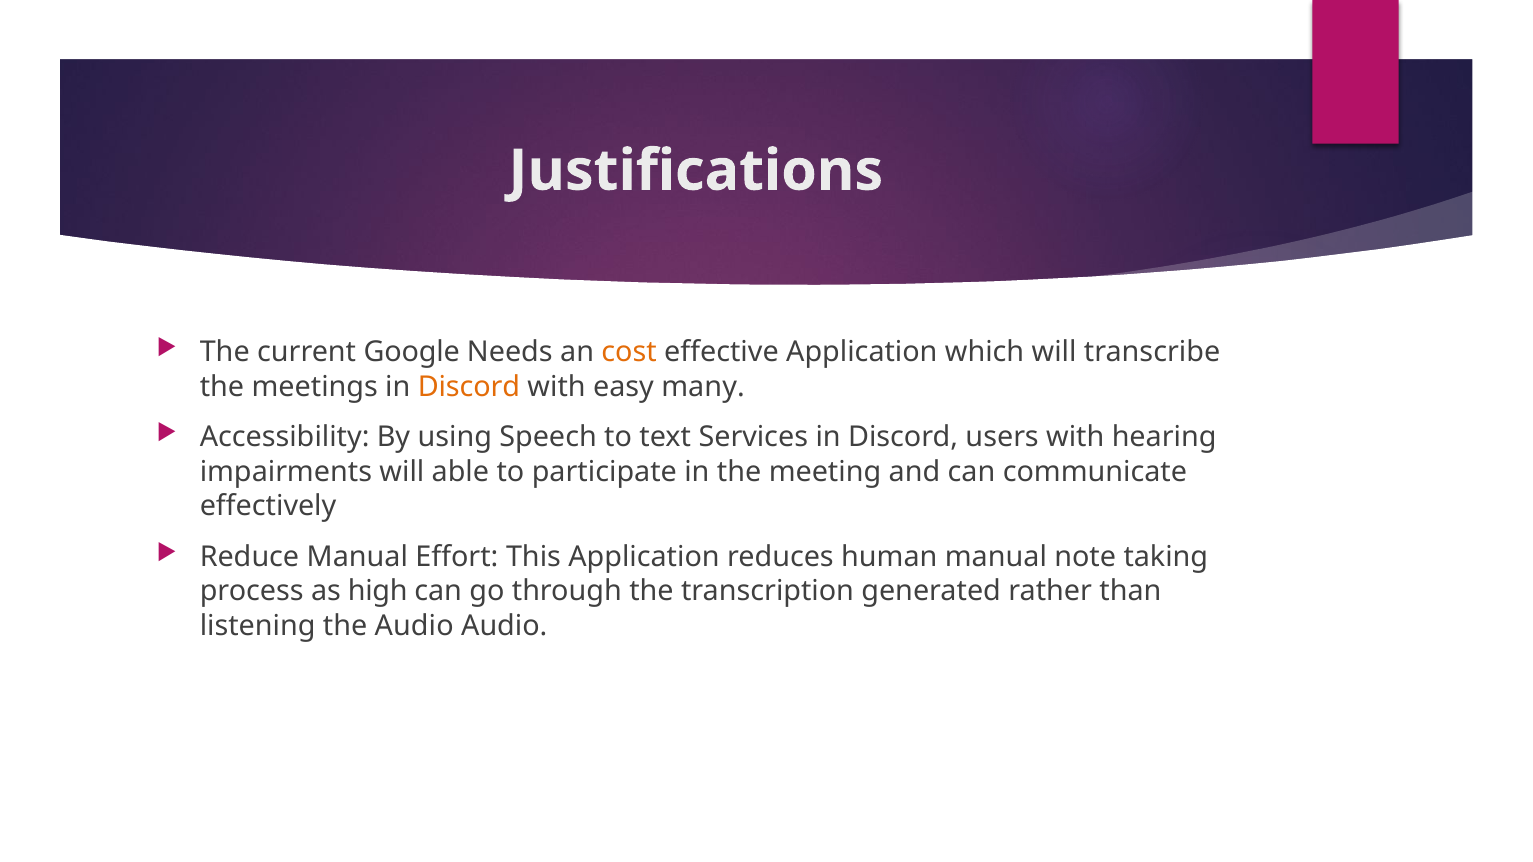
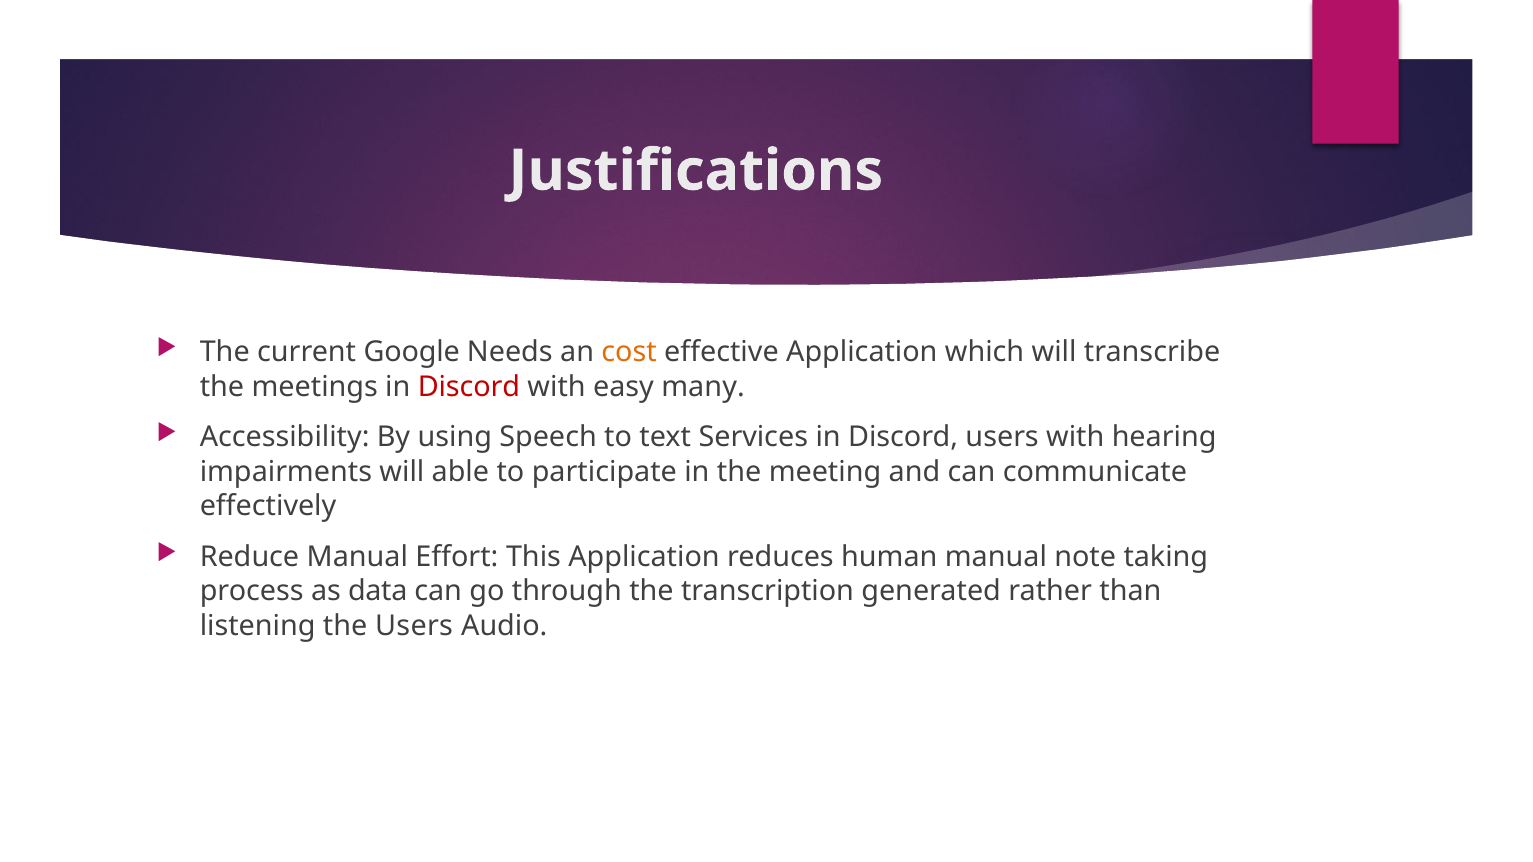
Discord at (469, 387) colour: orange -> red
high: high -> data
the Audio: Audio -> Users
